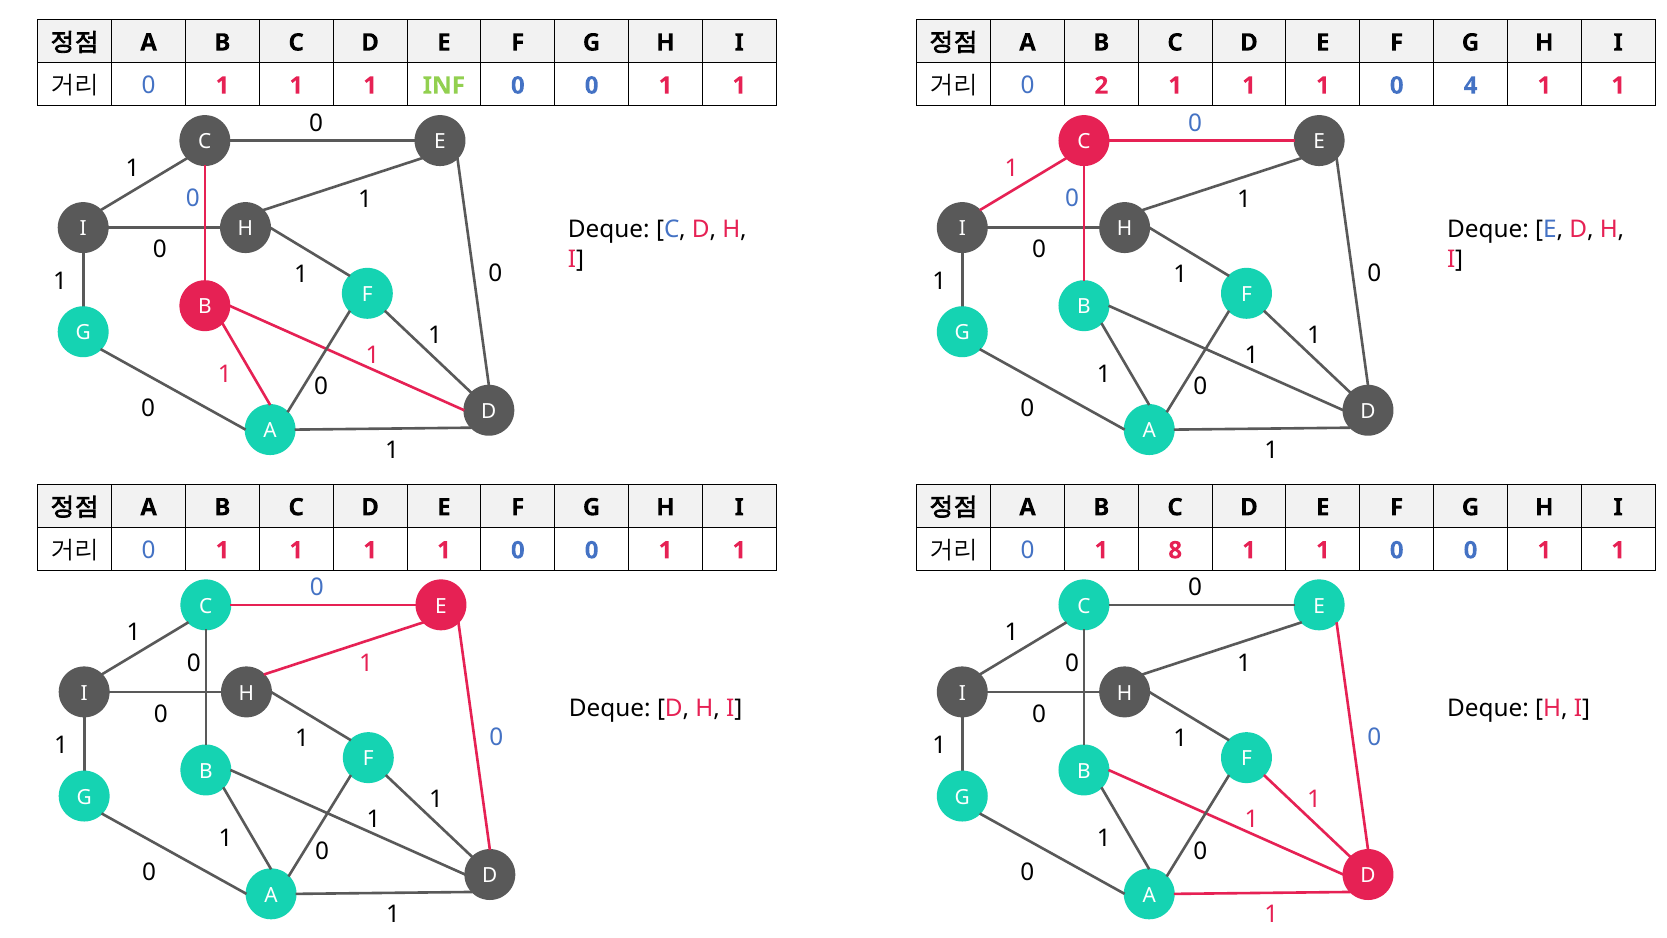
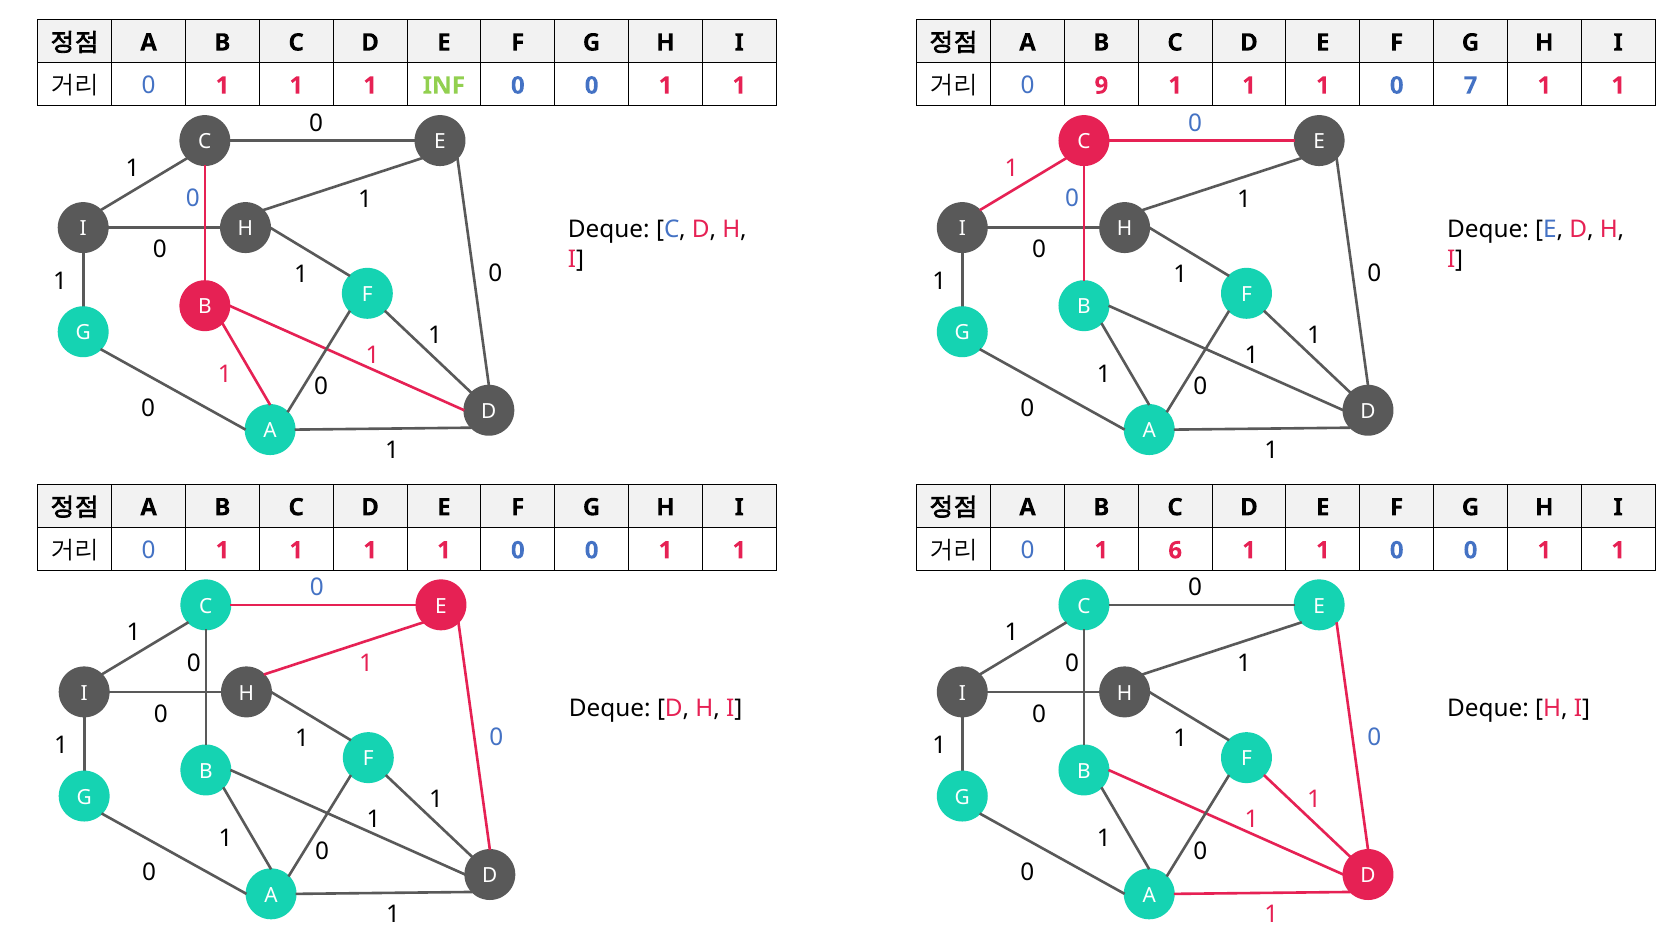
2: 2 -> 9
4: 4 -> 7
8: 8 -> 6
